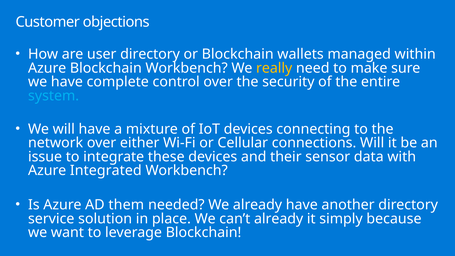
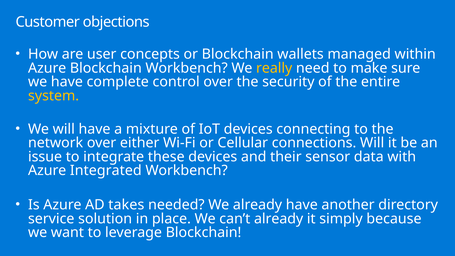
user directory: directory -> concepts
system colour: light blue -> yellow
them: them -> takes
